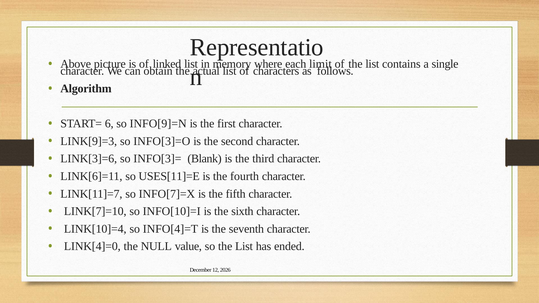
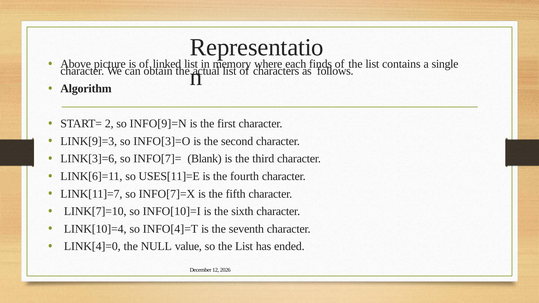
limit: limit -> finds
6: 6 -> 2
INFO[3]=: INFO[3]= -> INFO[7]=
